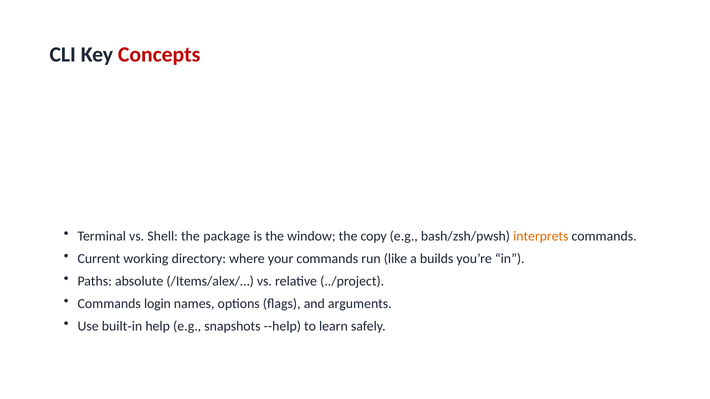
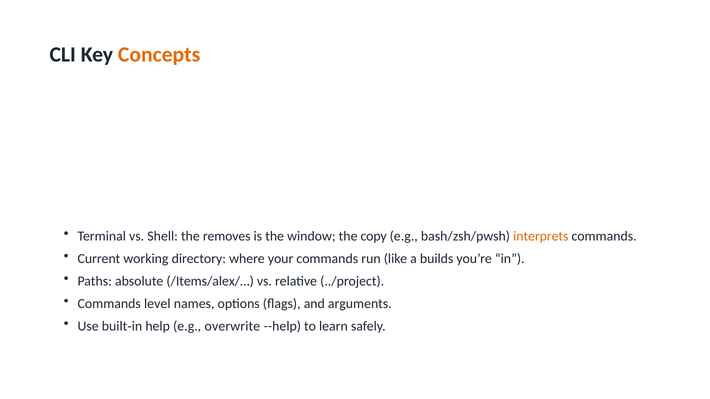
Concepts colour: red -> orange
package: package -> removes
login: login -> level
snapshots: snapshots -> overwrite
